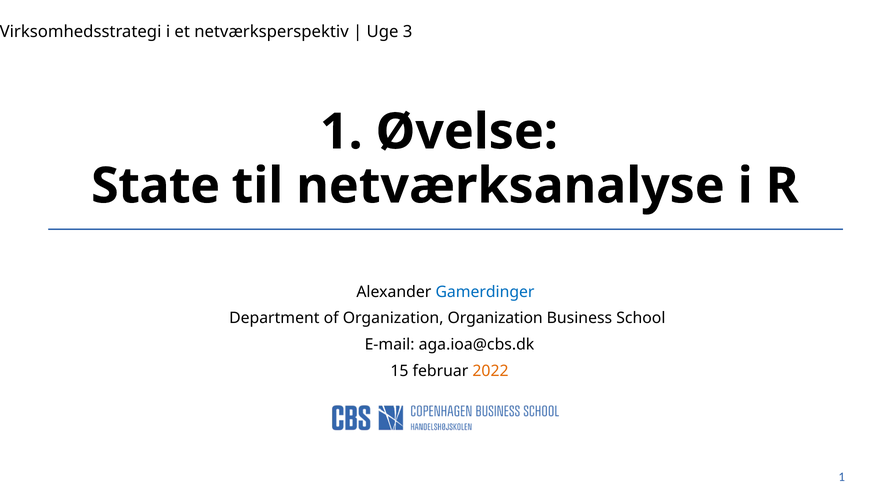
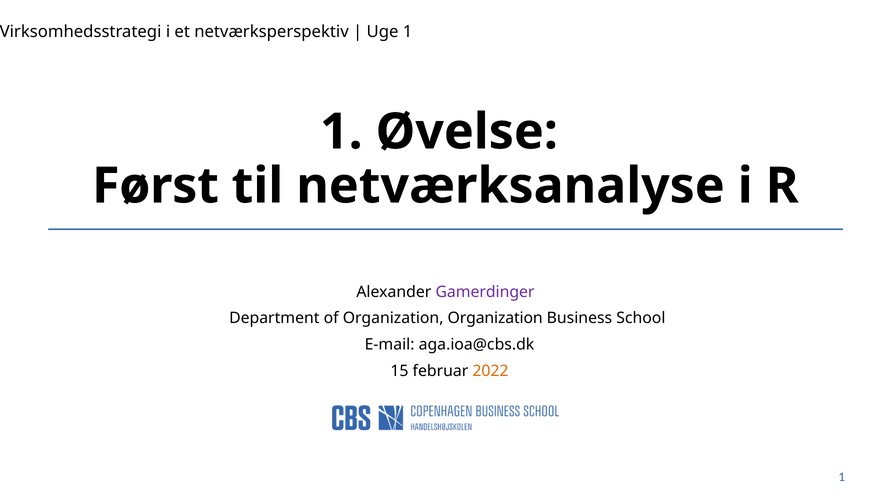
Uge 3: 3 -> 1
State: State -> Først
Gamerdinger colour: blue -> purple
